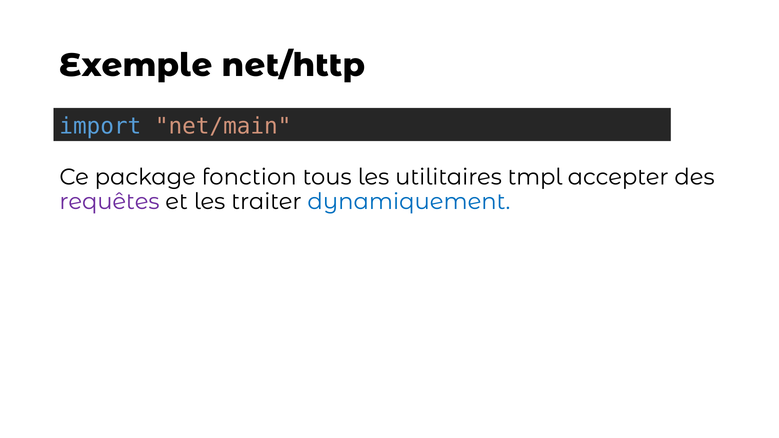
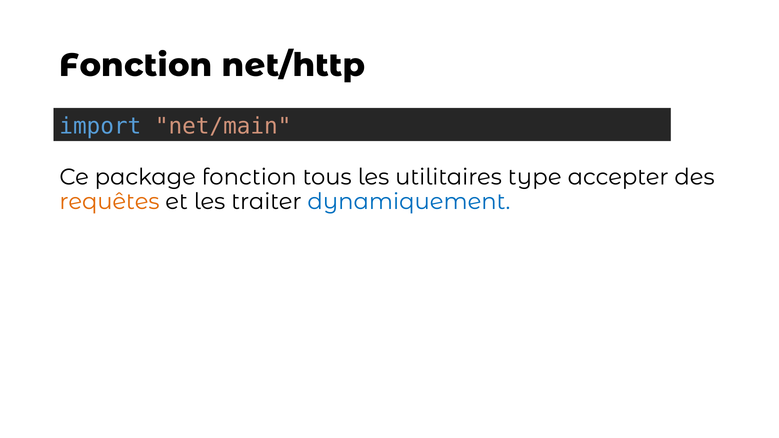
Exemple at (136, 65): Exemple -> Fonction
tmpl: tmpl -> type
requêtes colour: purple -> orange
